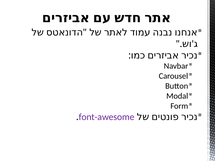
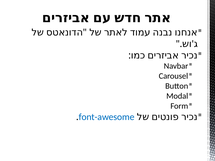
font-awesome colour: purple -> blue
